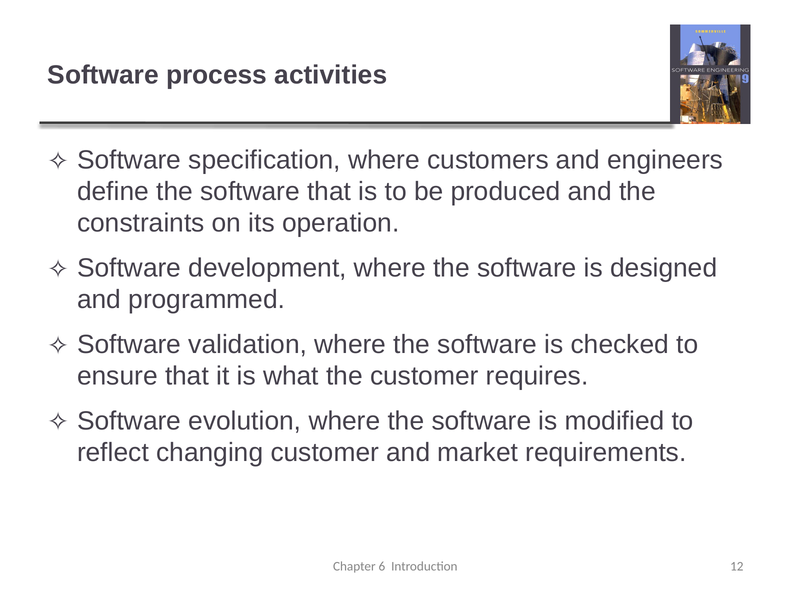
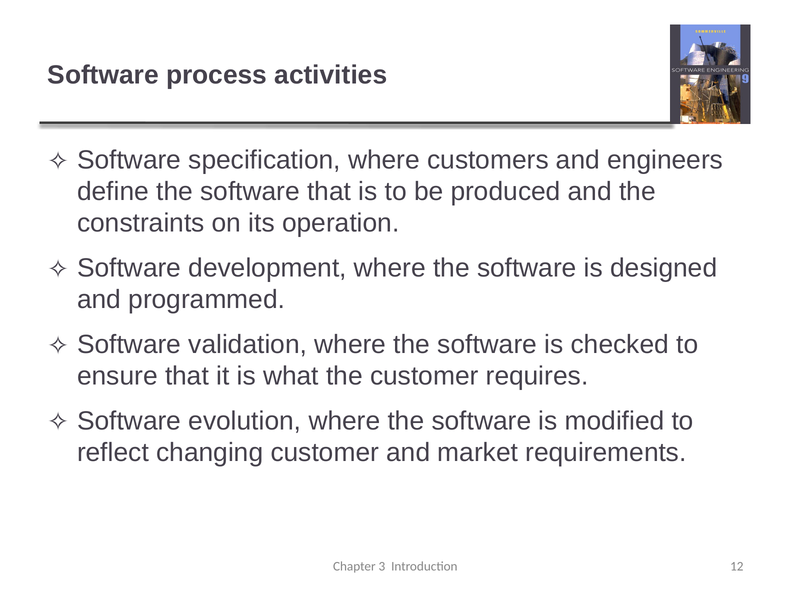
6: 6 -> 3
